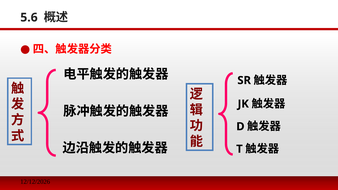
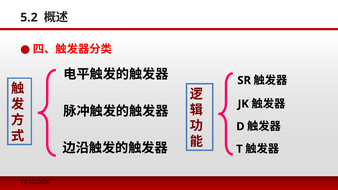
5.6: 5.6 -> 5.2
